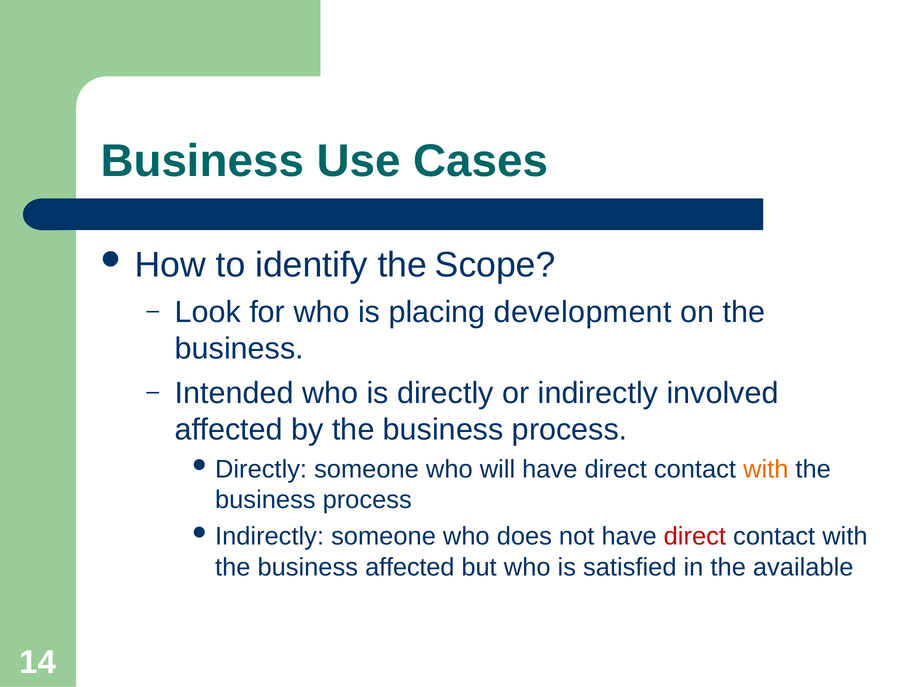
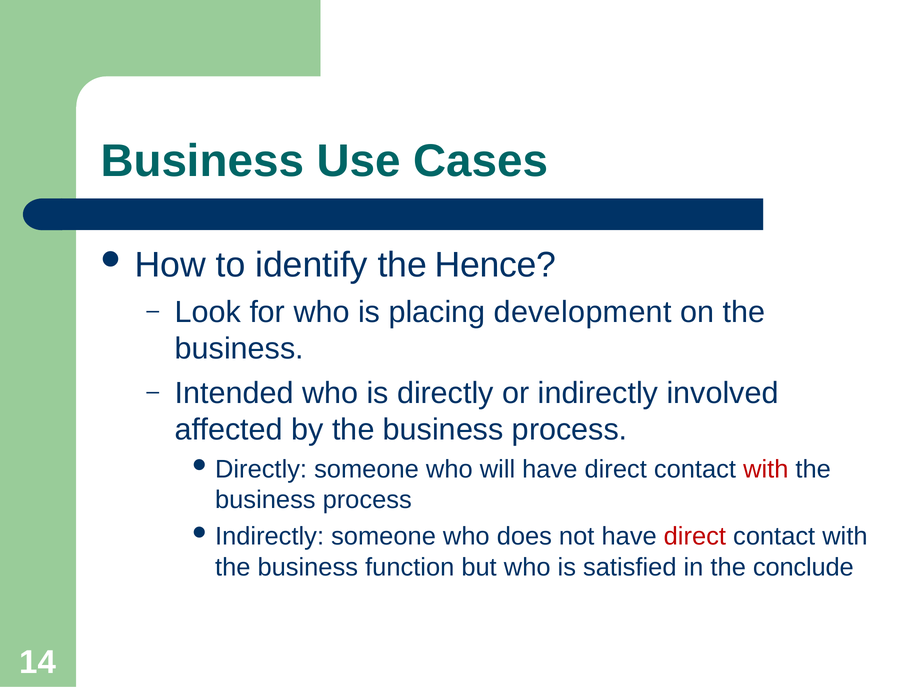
Scope: Scope -> Hence
with at (766, 469) colour: orange -> red
business affected: affected -> function
available: available -> conclude
